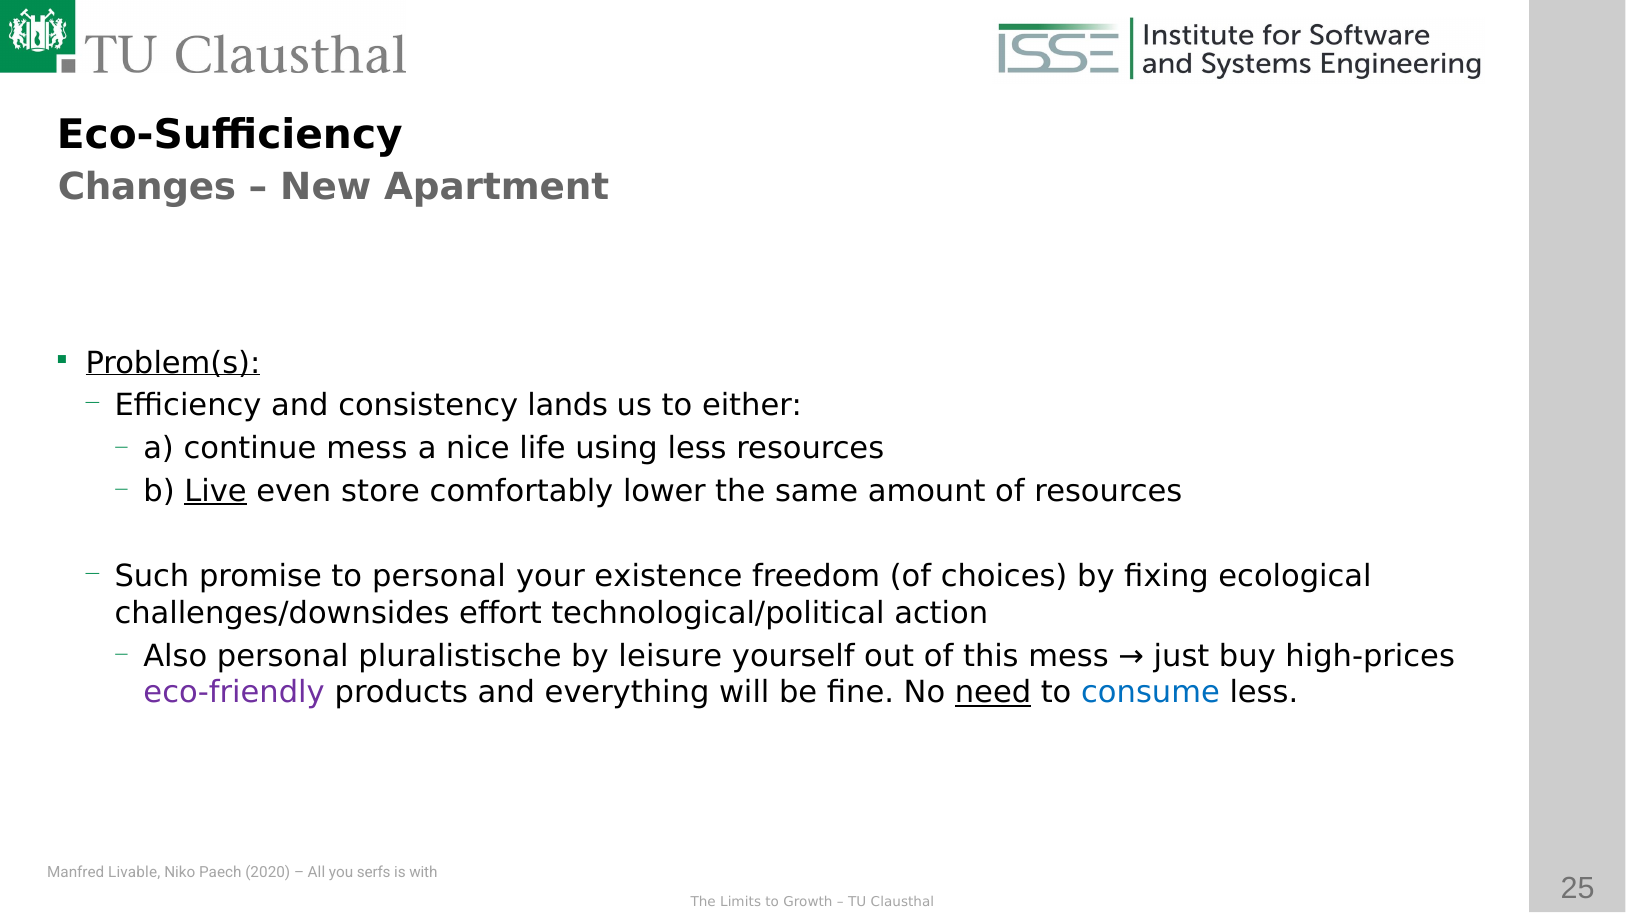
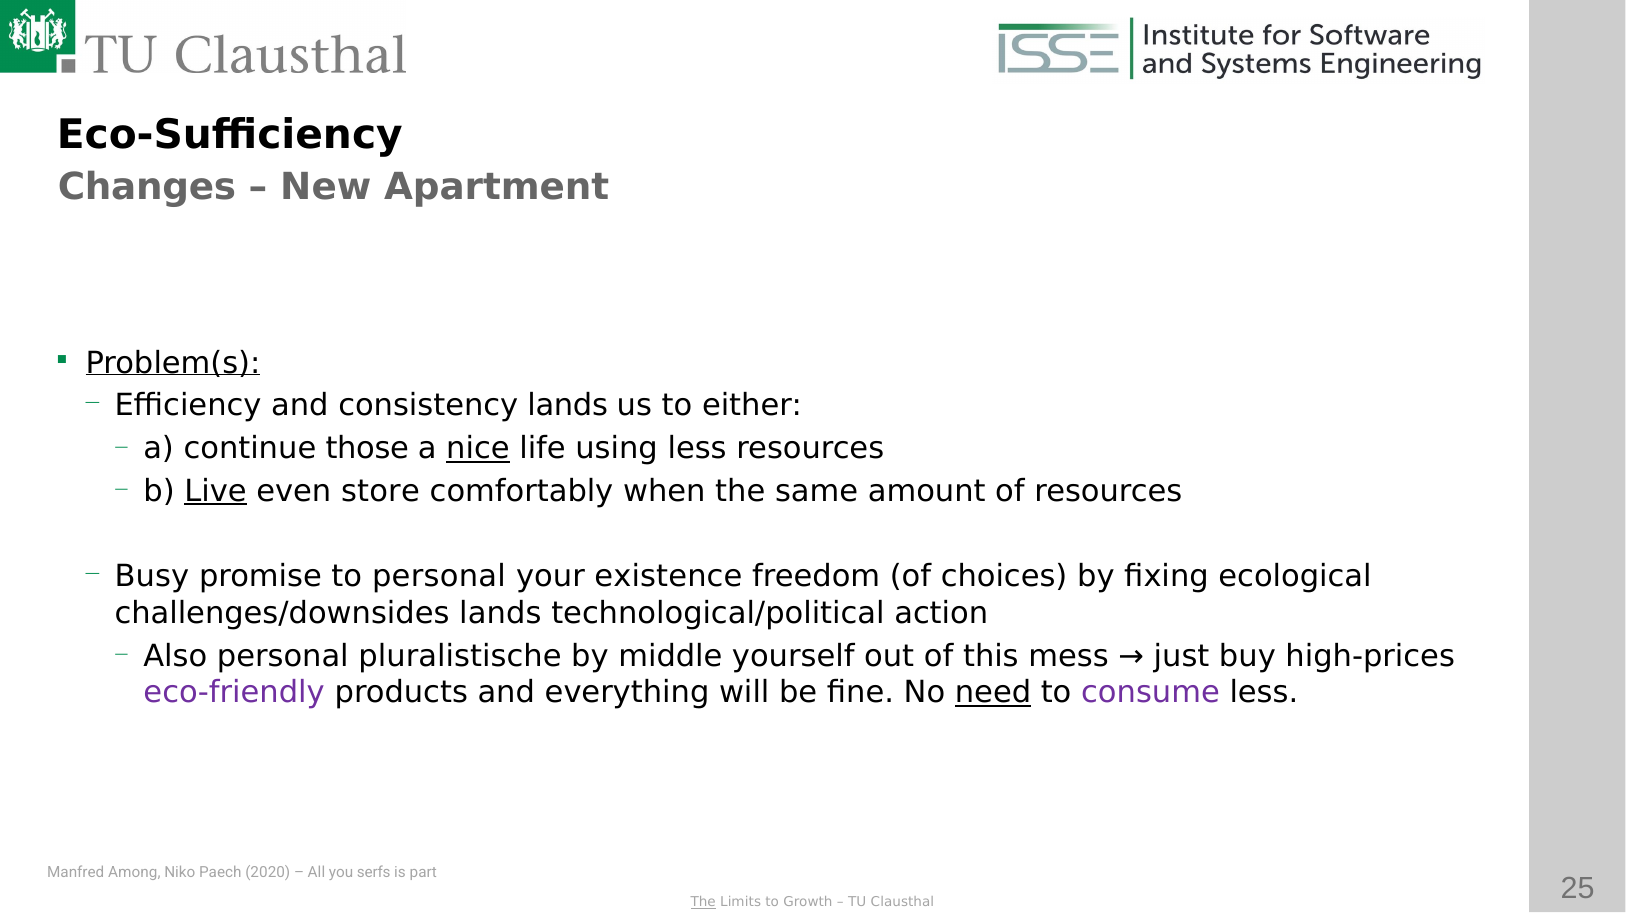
continue mess: mess -> those
nice underline: none -> present
lower: lower -> when
Such: Such -> Busy
challenges/downsides effort: effort -> lands
leisure: leisure -> middle
consume colour: blue -> purple
Livable: Livable -> Among
with: with -> part
The at (703, 903) underline: none -> present
